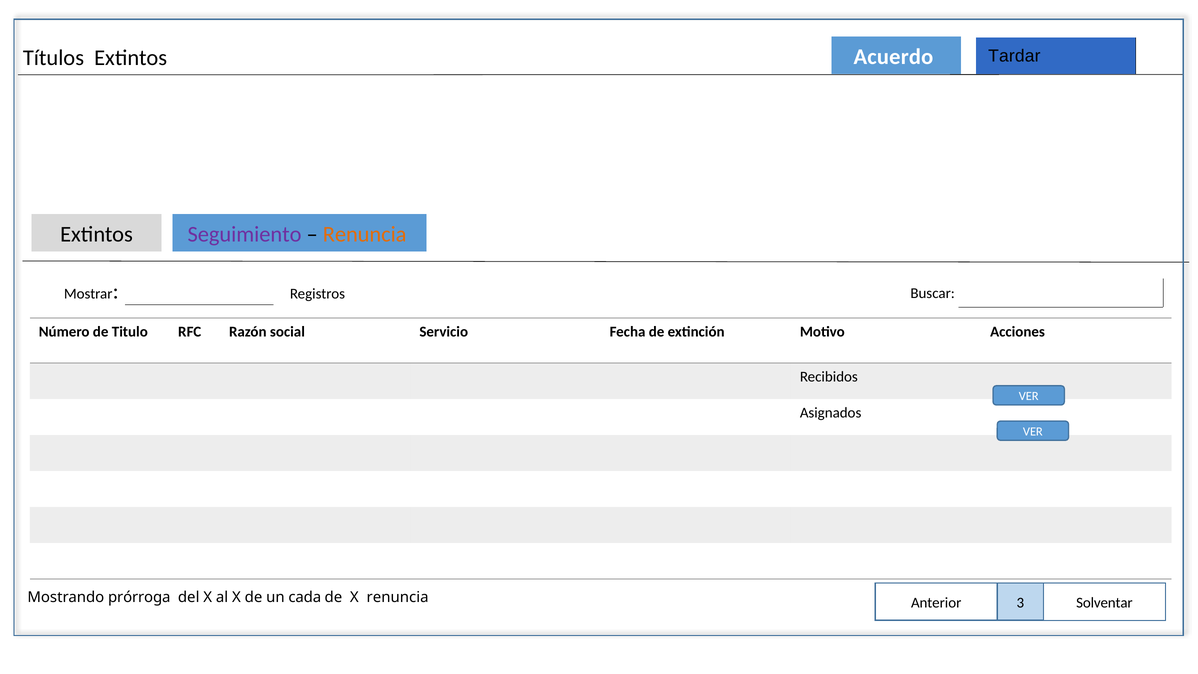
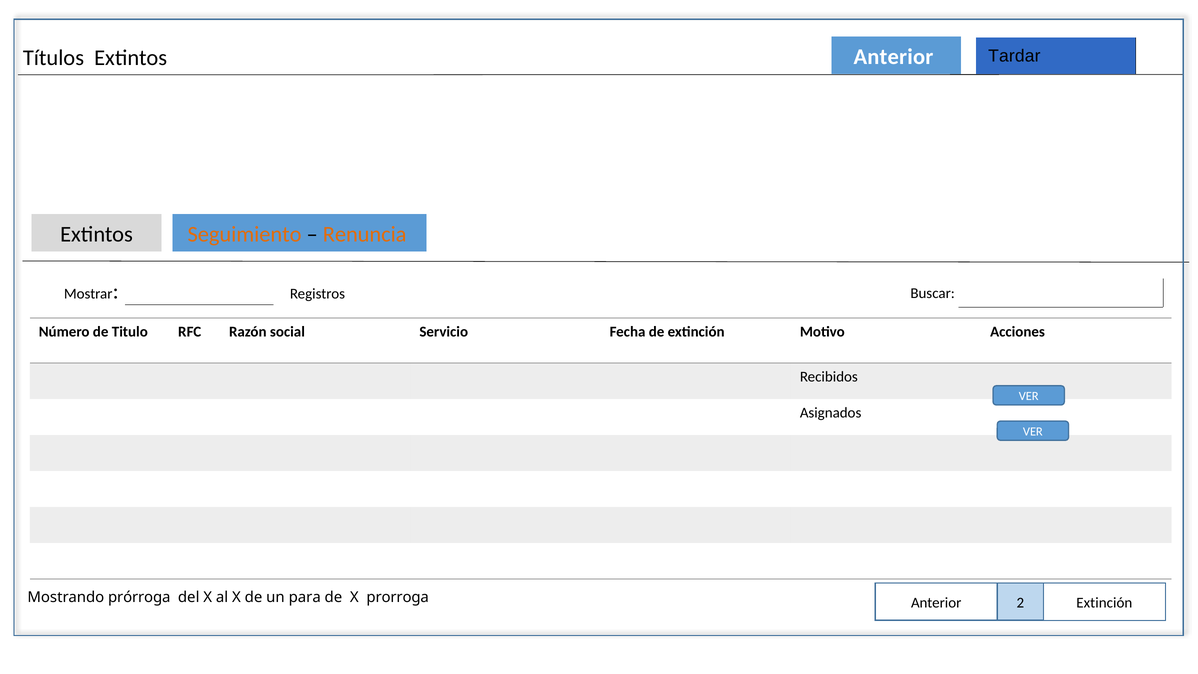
Acuerdo at (893, 57): Acuerdo -> Anterior
Seguimiento colour: purple -> orange
cada: cada -> para
X renuncia: renuncia -> prorroga
3: 3 -> 2
Solventar at (1104, 603): Solventar -> Extinción
